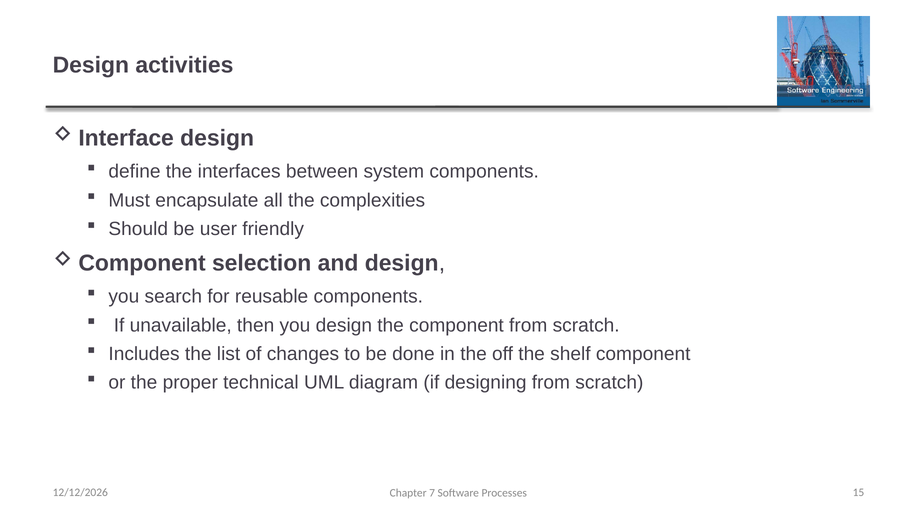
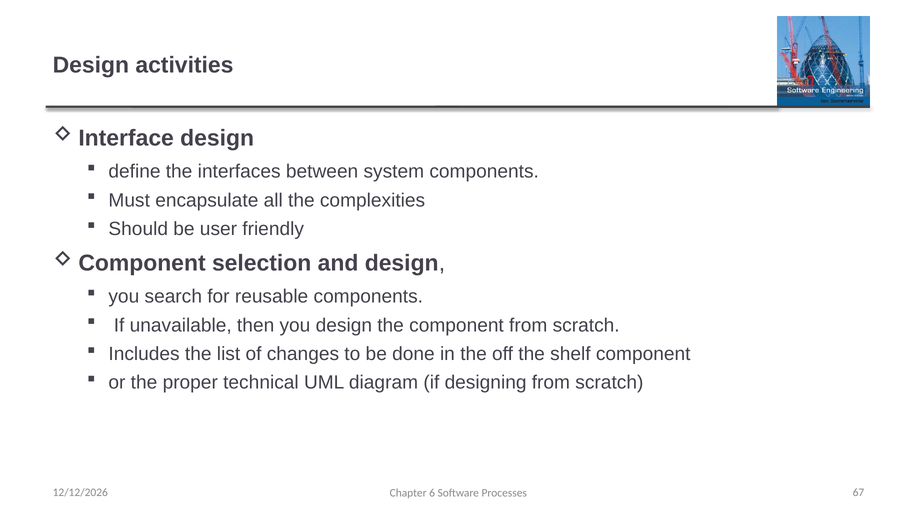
7: 7 -> 6
15: 15 -> 67
